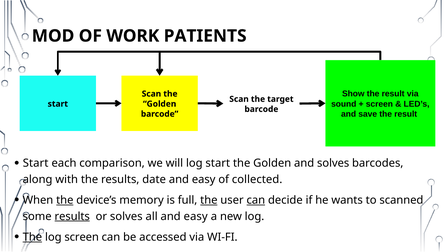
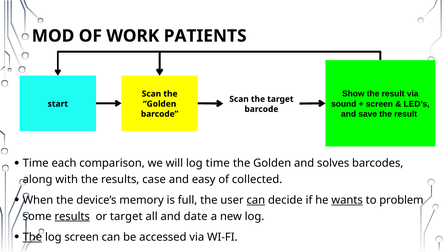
Start at (36, 163): Start -> Time
log start: start -> time
date: date -> case
the at (65, 200) underline: present -> none
the at (209, 200) underline: present -> none
wants underline: none -> present
scanned: scanned -> problem
or solves: solves -> target
all and easy: easy -> date
